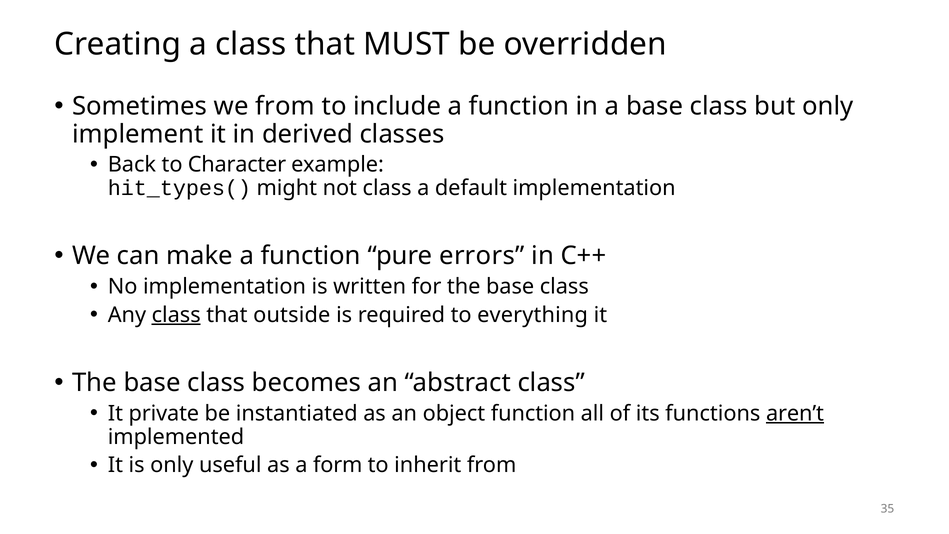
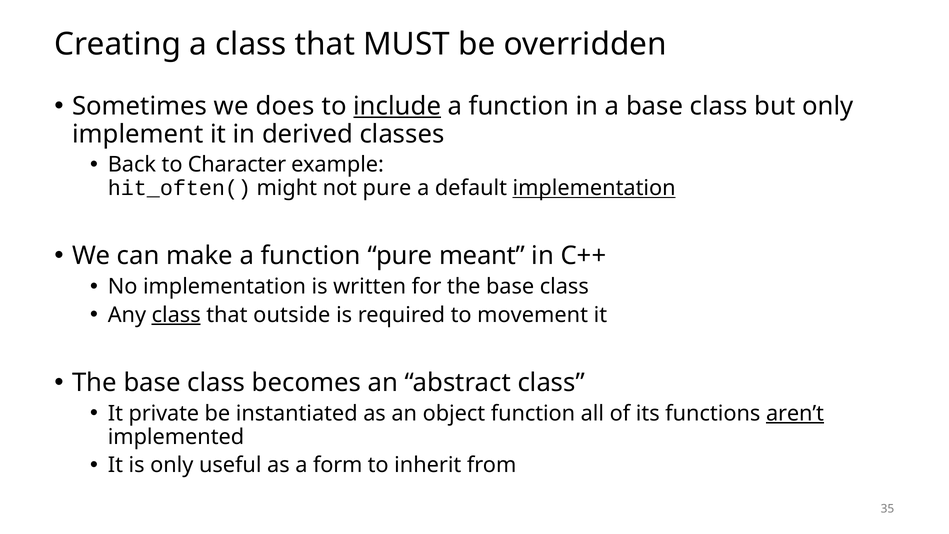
we from: from -> does
include underline: none -> present
hit_types(: hit_types( -> hit_often(
not class: class -> pure
implementation at (594, 188) underline: none -> present
errors: errors -> meant
everything: everything -> movement
